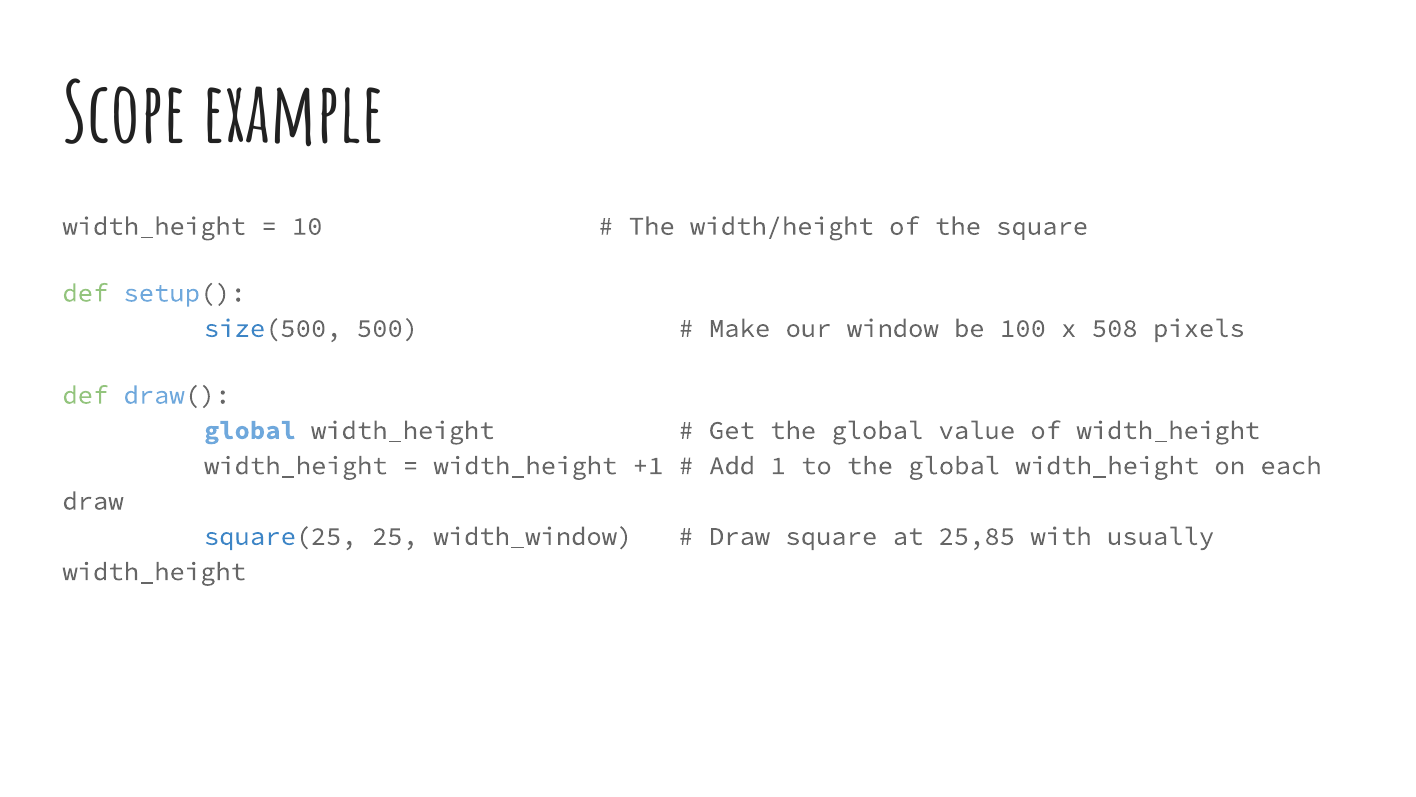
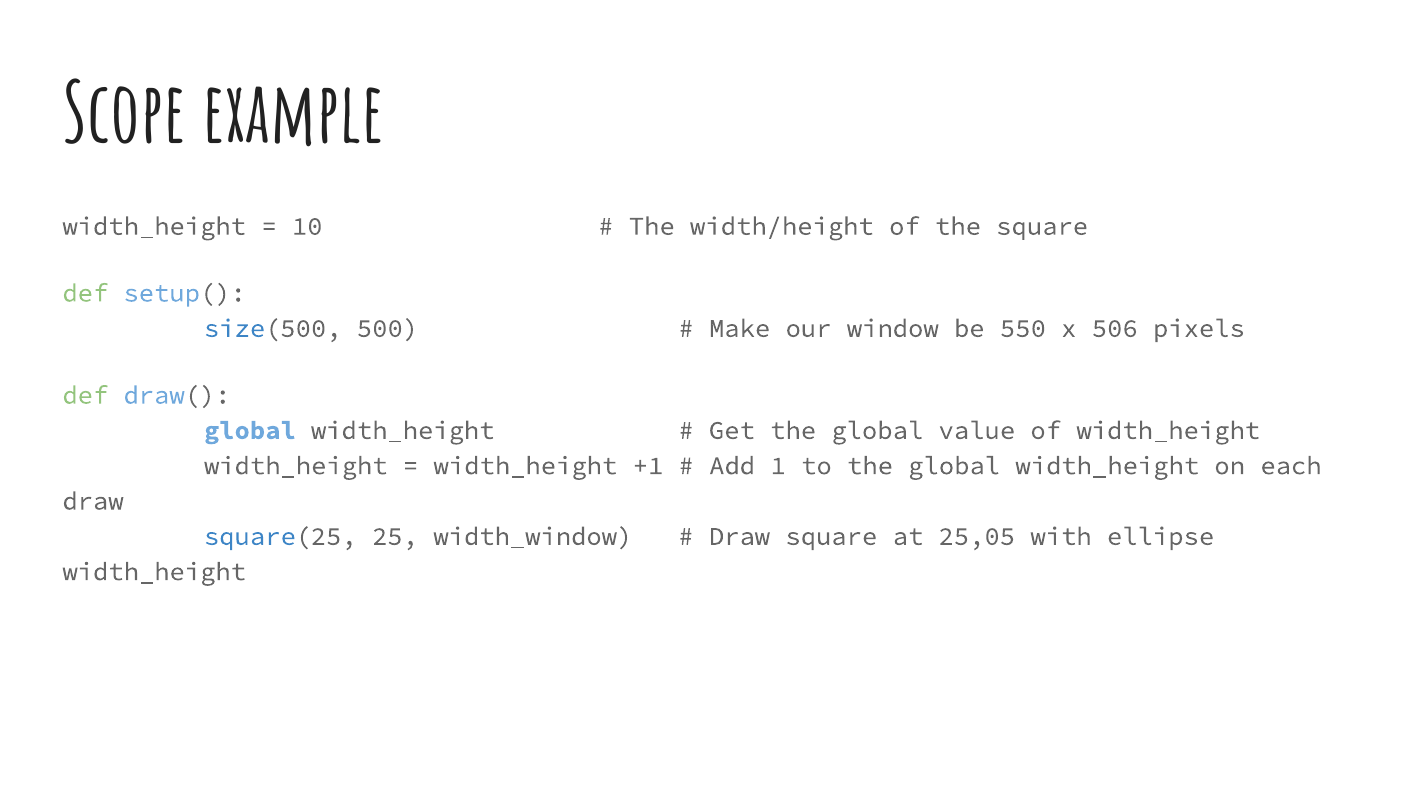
100: 100 -> 550
508: 508 -> 506
25,85: 25,85 -> 25,05
usually: usually -> ellipse
